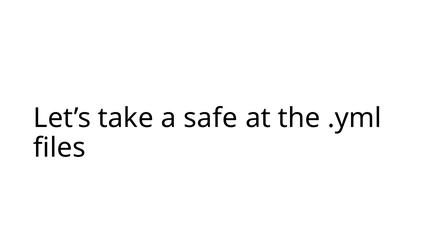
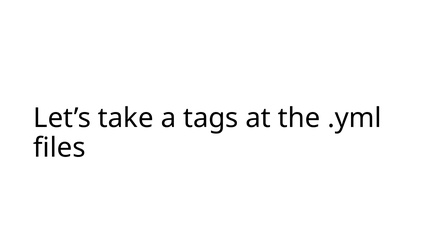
safe: safe -> tags
